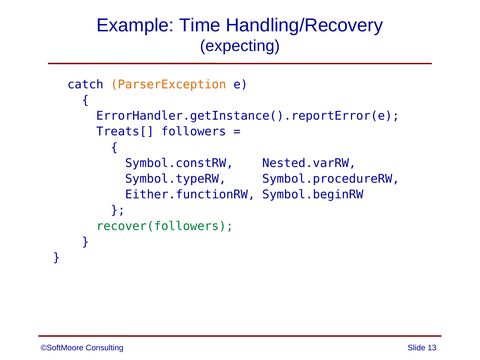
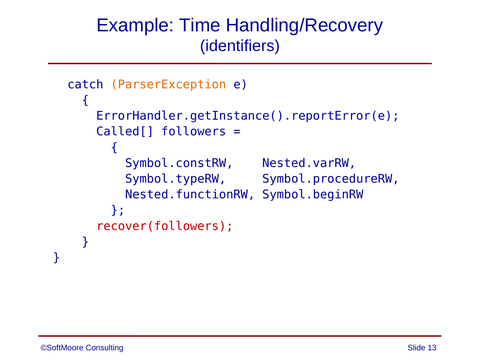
expecting: expecting -> identifiers
Treats[: Treats[ -> Called[
Either.functionRW: Either.functionRW -> Nested.functionRW
recover(followers colour: green -> red
